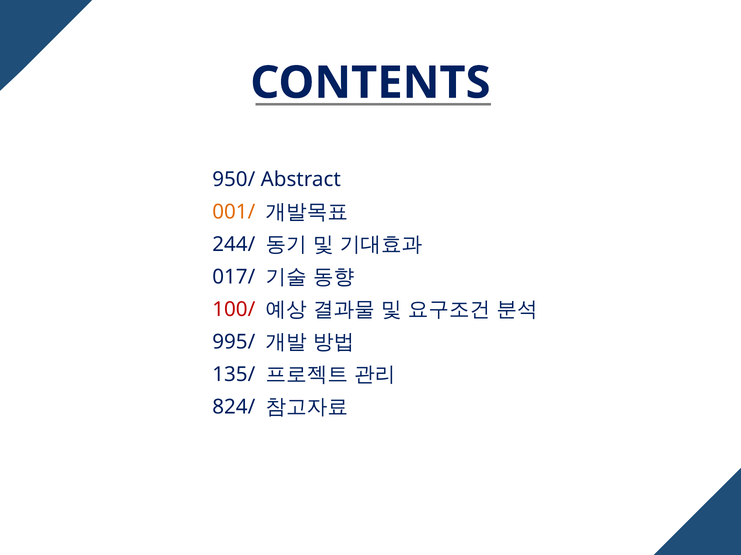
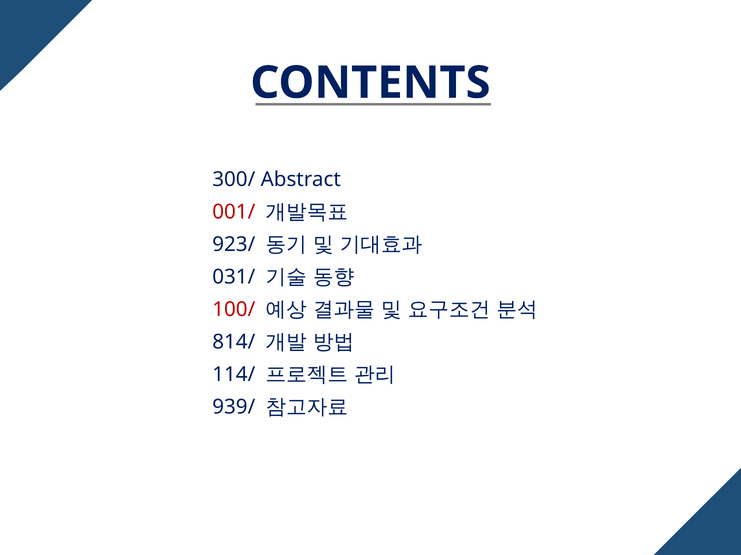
950/: 950/ -> 300/
001/ colour: orange -> red
244/: 244/ -> 923/
017/: 017/ -> 031/
995/: 995/ -> 814/
135/: 135/ -> 114/
824/: 824/ -> 939/
